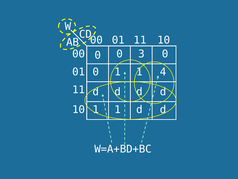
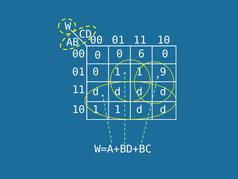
3: 3 -> 6
4: 4 -> 9
